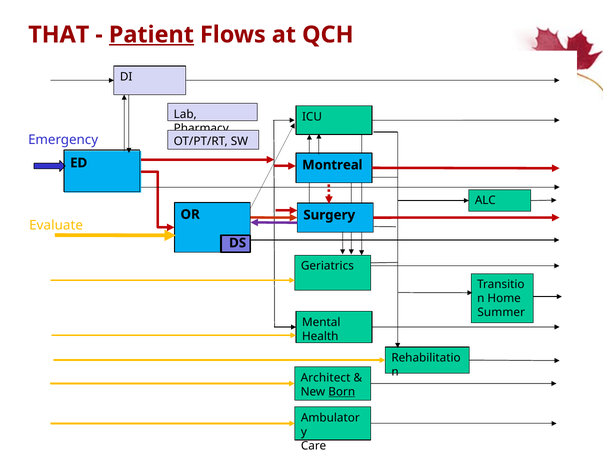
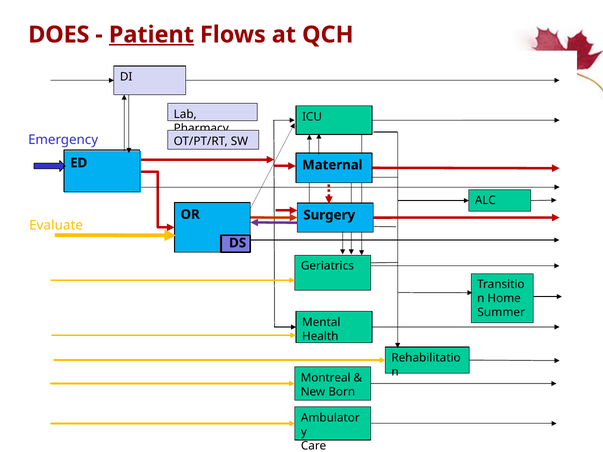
THAT: THAT -> DOES
Montreal: Montreal -> Maternal
Architect: Architect -> Montreal
Born underline: present -> none
